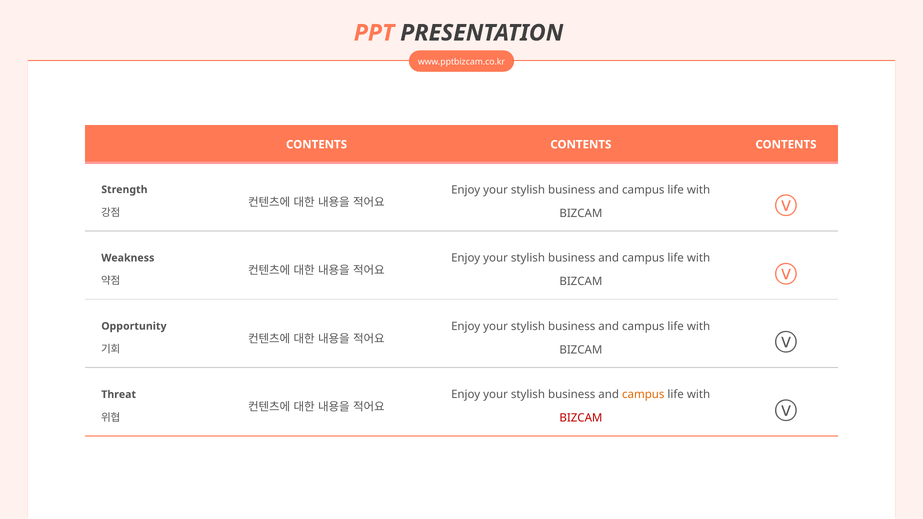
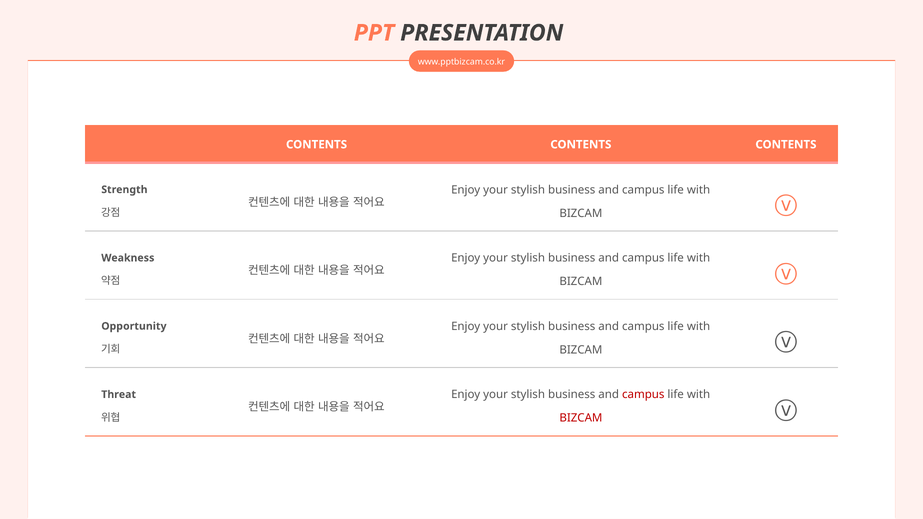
campus at (643, 395) colour: orange -> red
